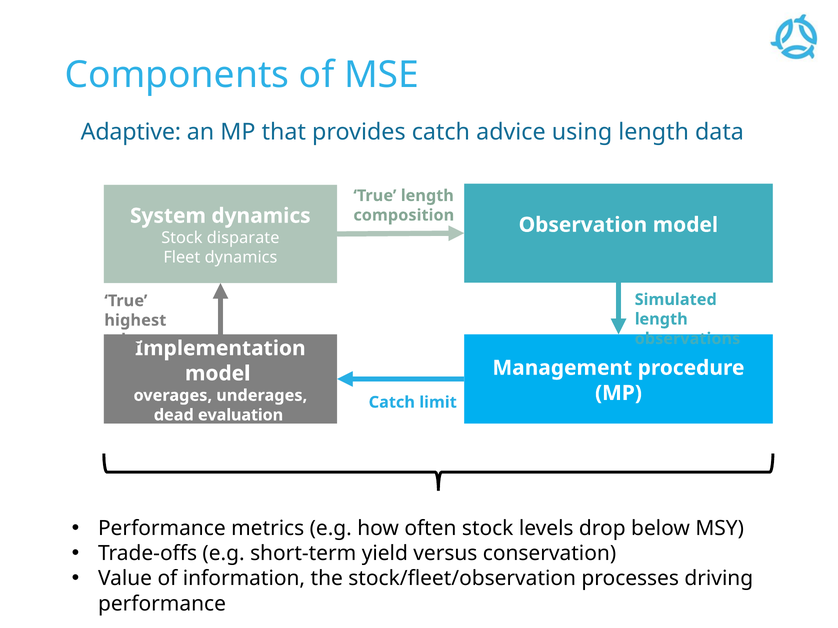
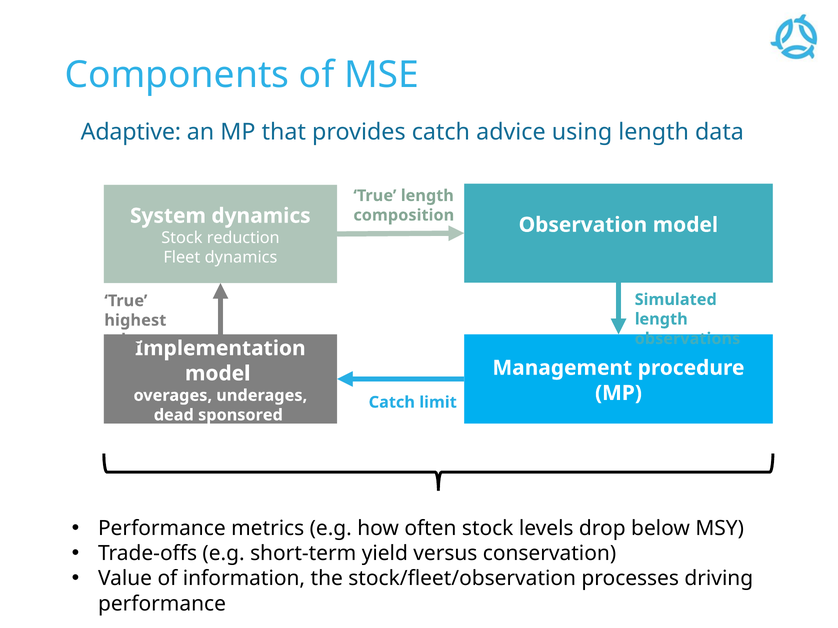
disparate: disparate -> reduction
evaluation: evaluation -> sponsored
